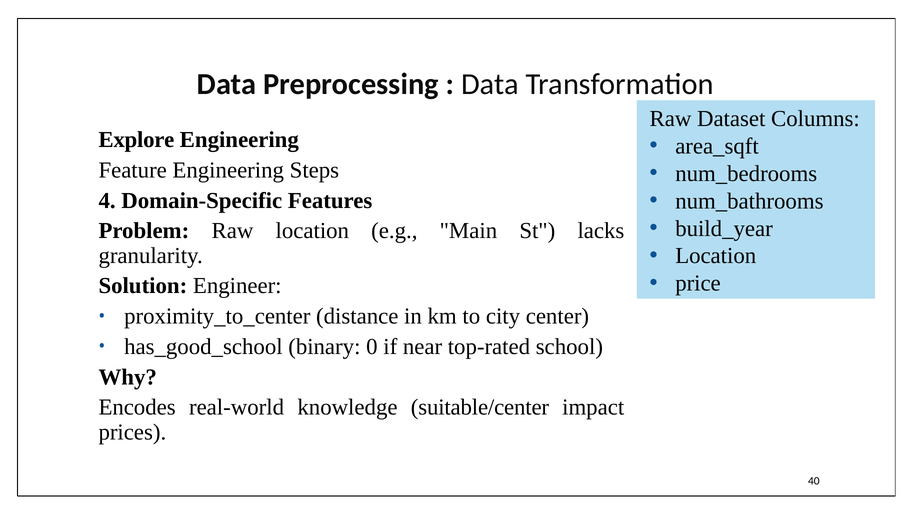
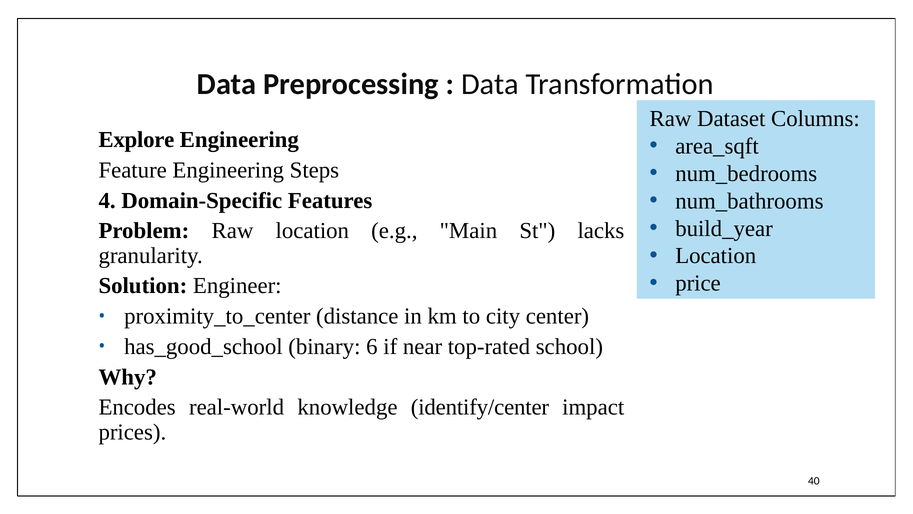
0: 0 -> 6
suitable/center: suitable/center -> identify/center
